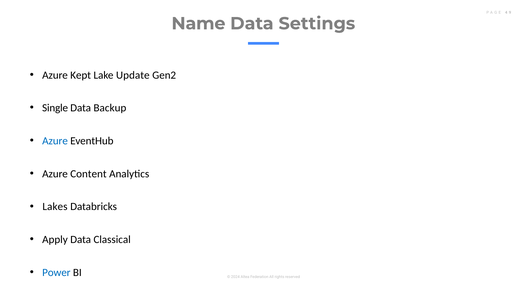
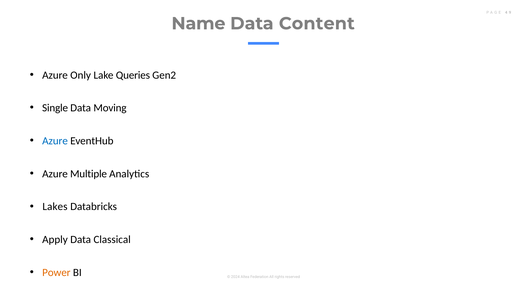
Settings: Settings -> Content
Kept: Kept -> Only
Update: Update -> Queries
Backup: Backup -> Moving
Content: Content -> Multiple
Power colour: blue -> orange
